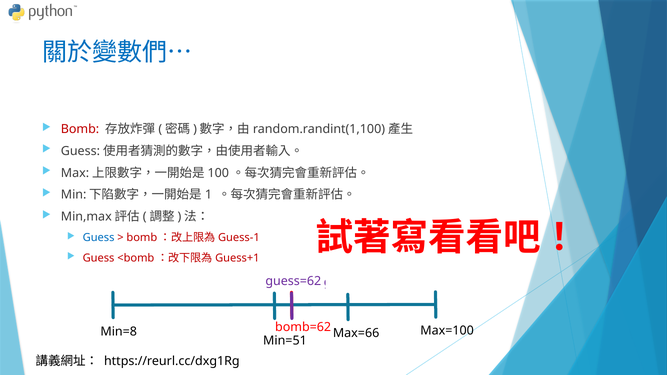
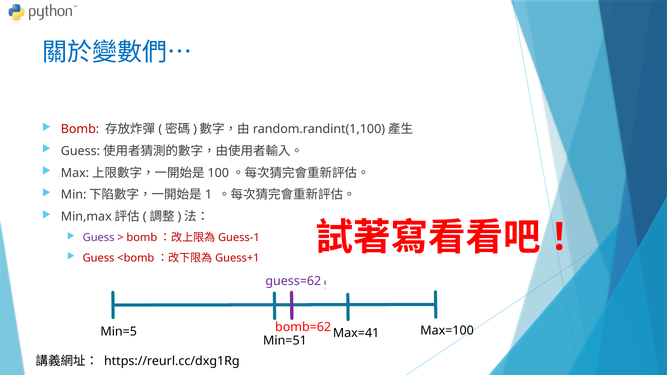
Guess at (99, 238) colour: blue -> purple
Min=8: Min=8 -> Min=5
Max=66: Max=66 -> Max=41
